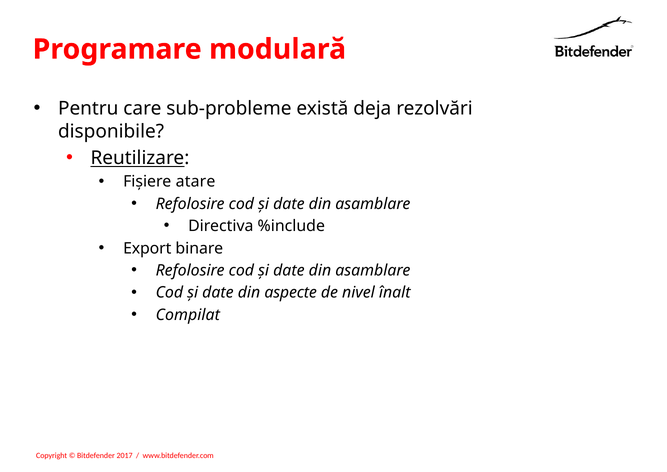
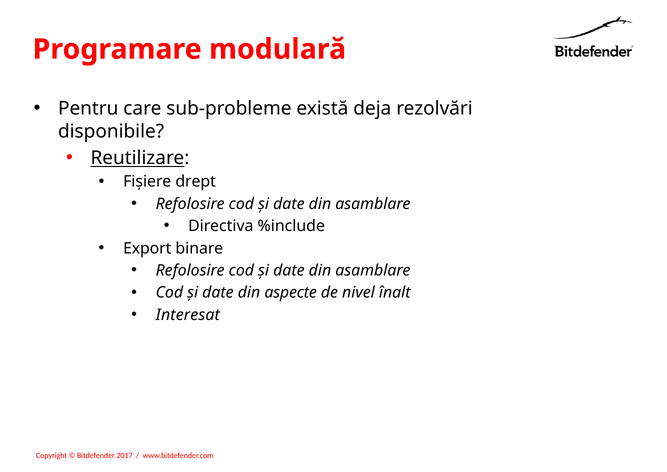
atare: atare -> drept
Compilat: Compilat -> Interesat
